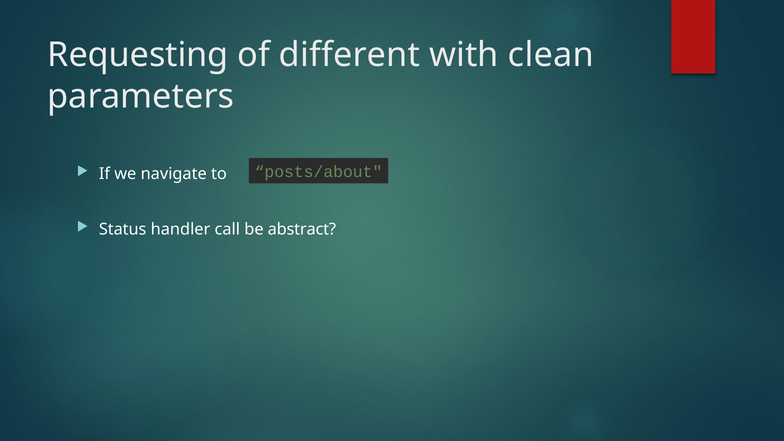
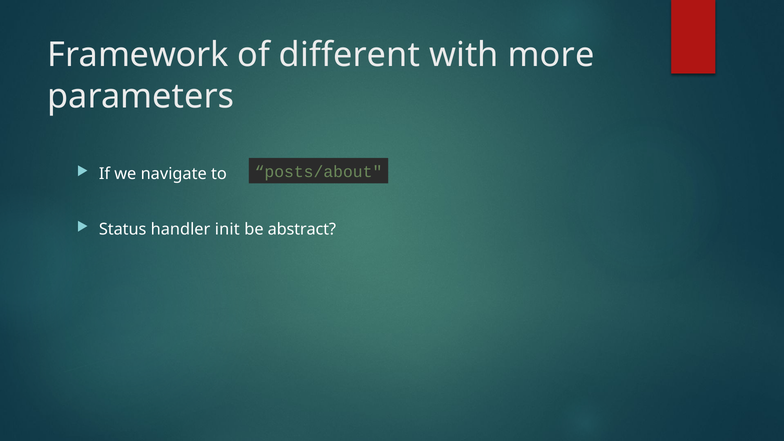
Requesting: Requesting -> Framework
clean: clean -> more
call: call -> init
